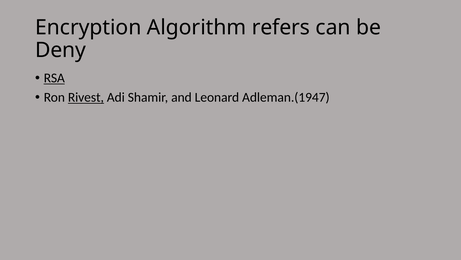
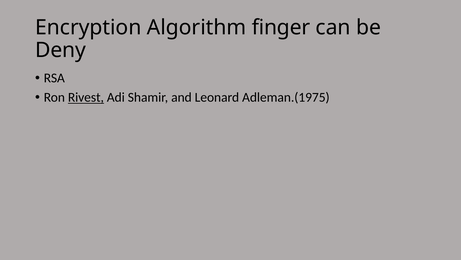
refers: refers -> finger
RSA underline: present -> none
Adleman.(1947: Adleman.(1947 -> Adleman.(1975
